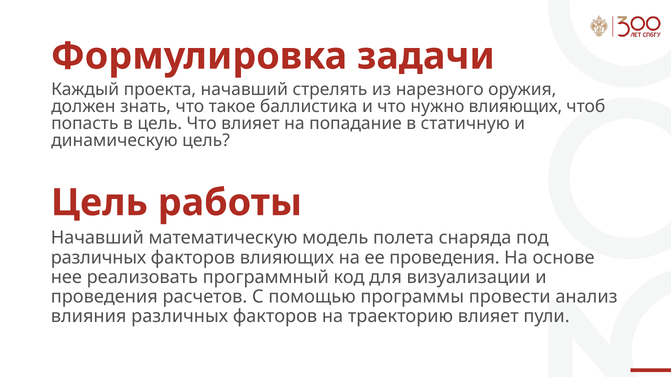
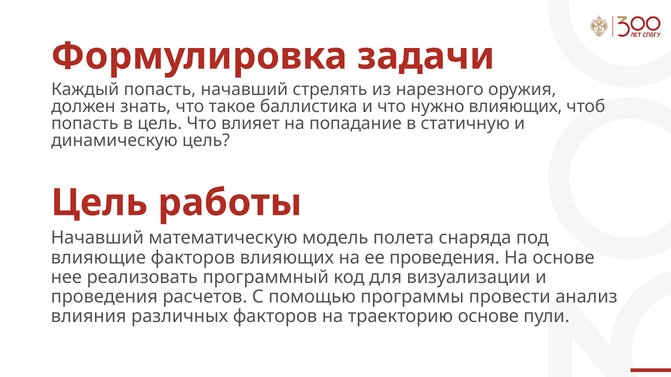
Каждый проекта: проекта -> попасть
различных at (98, 258): различных -> влияющие
траекторию влияет: влияет -> основе
